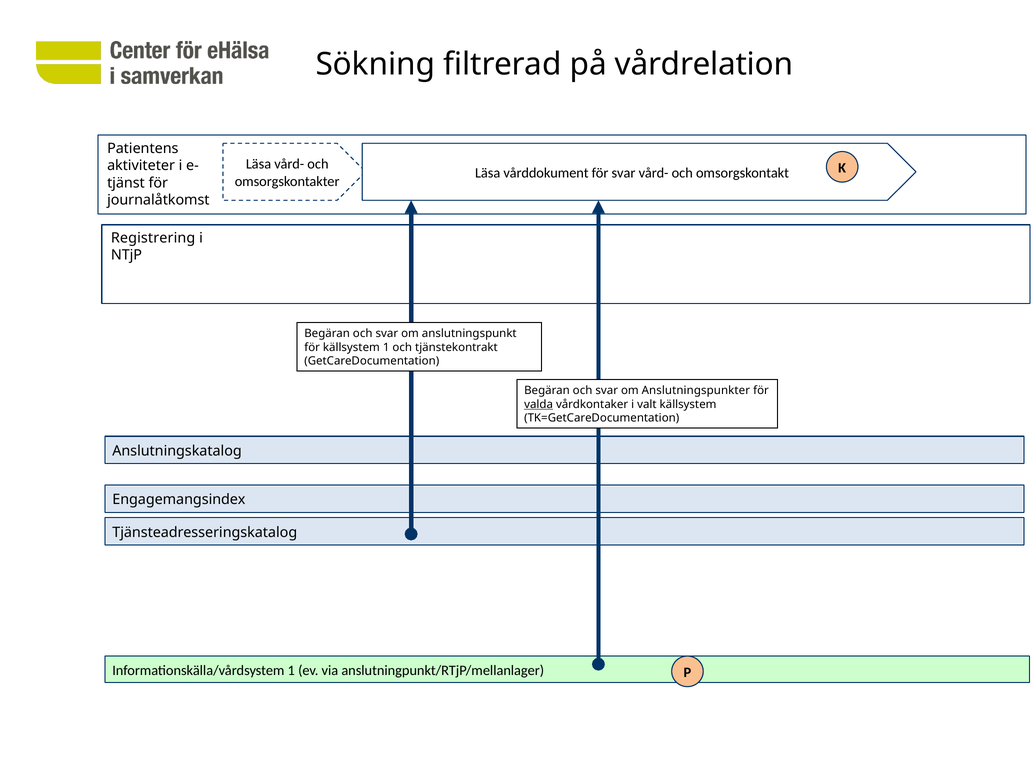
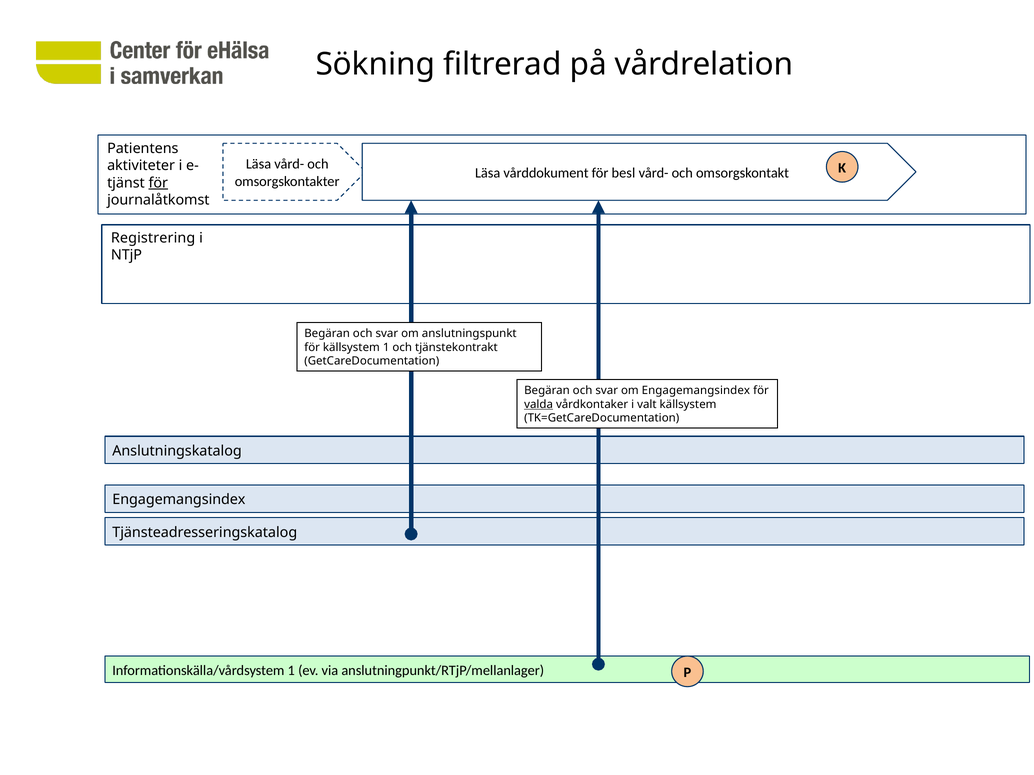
för svar: svar -> besl
för at (158, 183) underline: none -> present
om Anslutningspunkter: Anslutningspunkter -> Engagemangsindex
